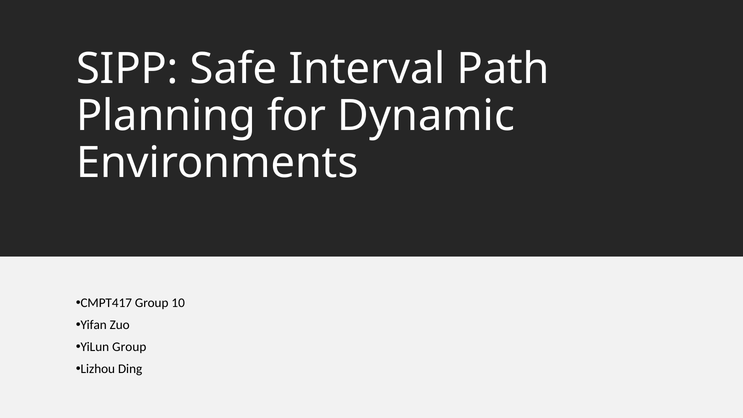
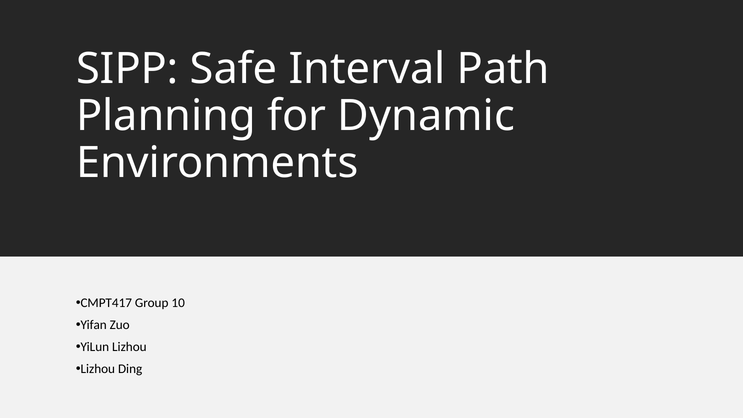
YiLun Group: Group -> Lizhou
